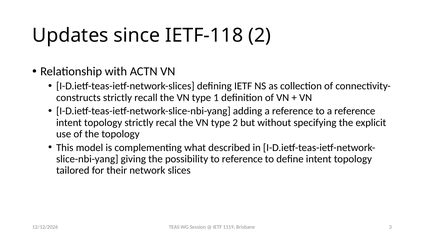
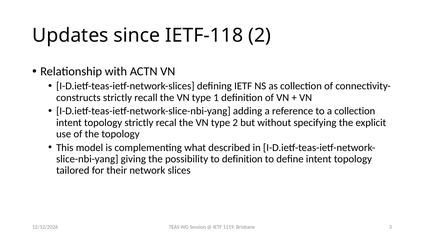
to a reference: reference -> collection
to reference: reference -> definition
